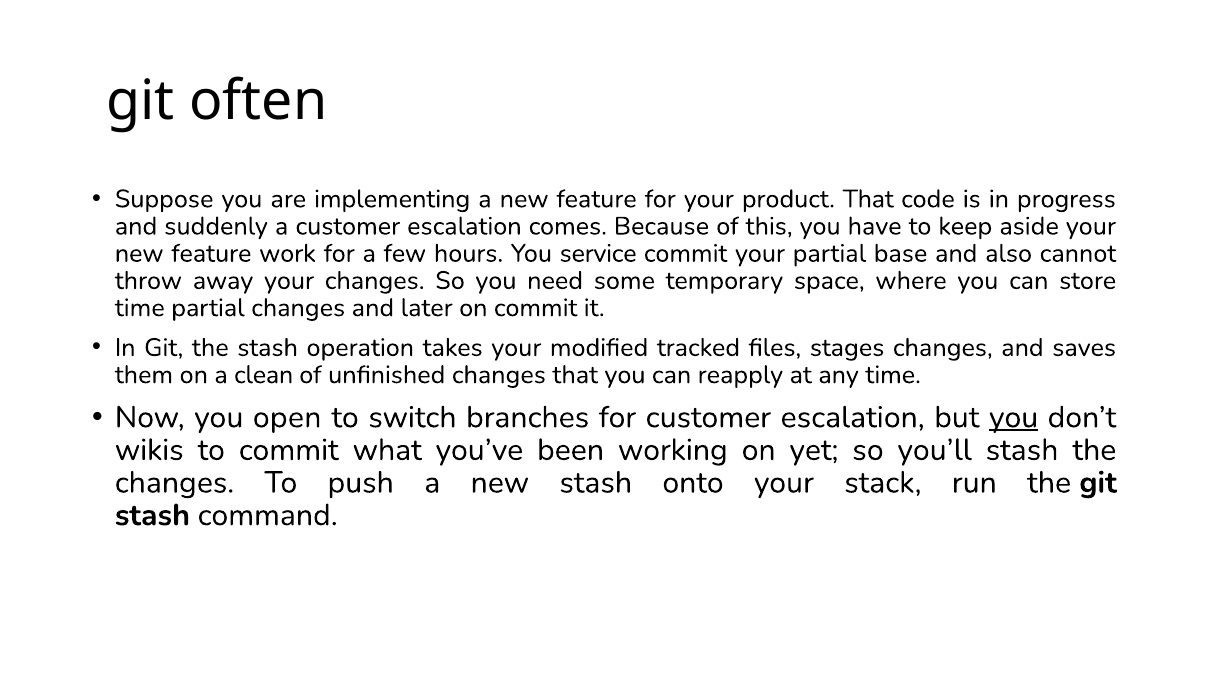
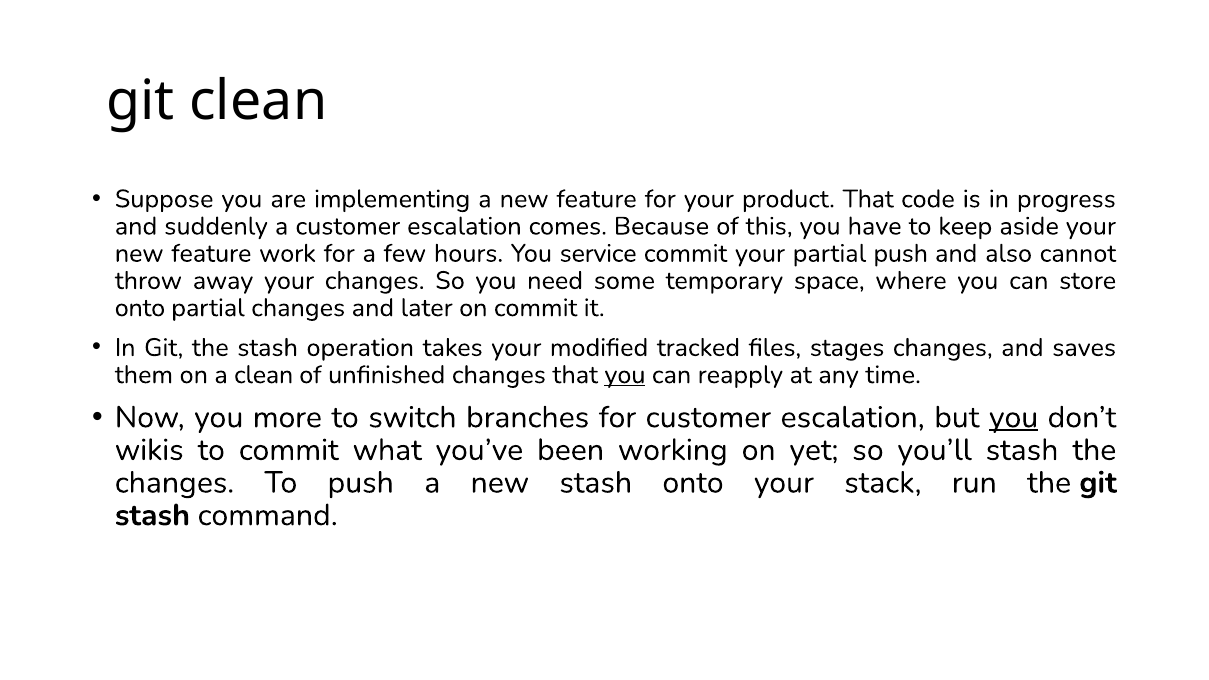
git often: often -> clean
partial base: base -> push
time at (140, 308): time -> onto
you at (625, 375) underline: none -> present
open: open -> more
